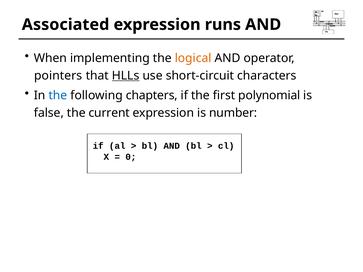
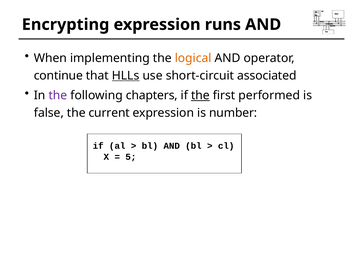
Associated: Associated -> Encrypting
pointers: pointers -> continue
characters: characters -> associated
the at (58, 95) colour: blue -> purple
the at (200, 95) underline: none -> present
polynomial: polynomial -> performed
0: 0 -> 5
